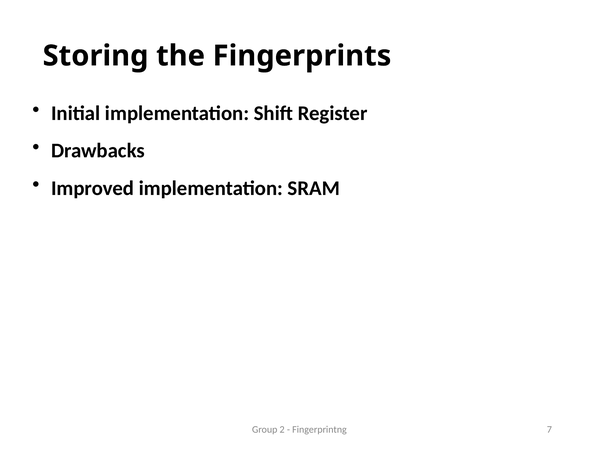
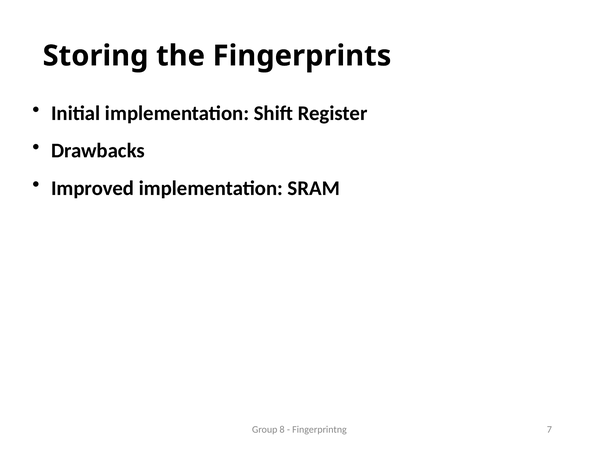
2: 2 -> 8
